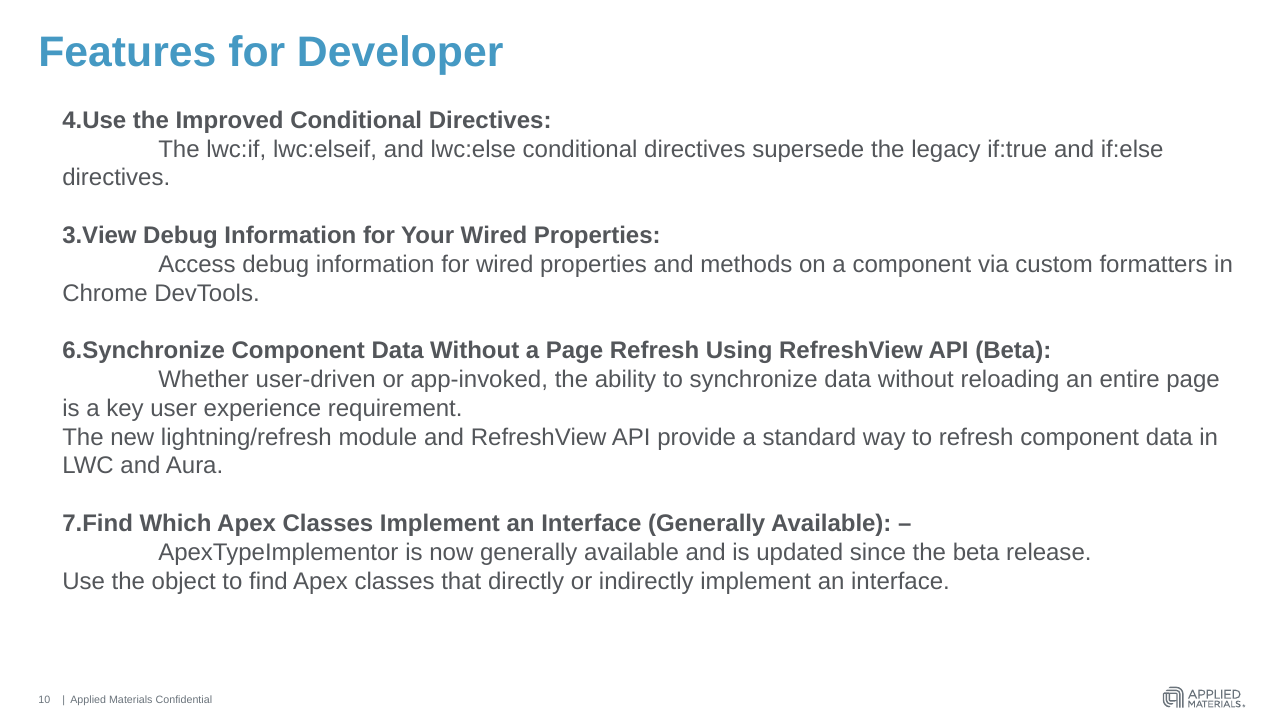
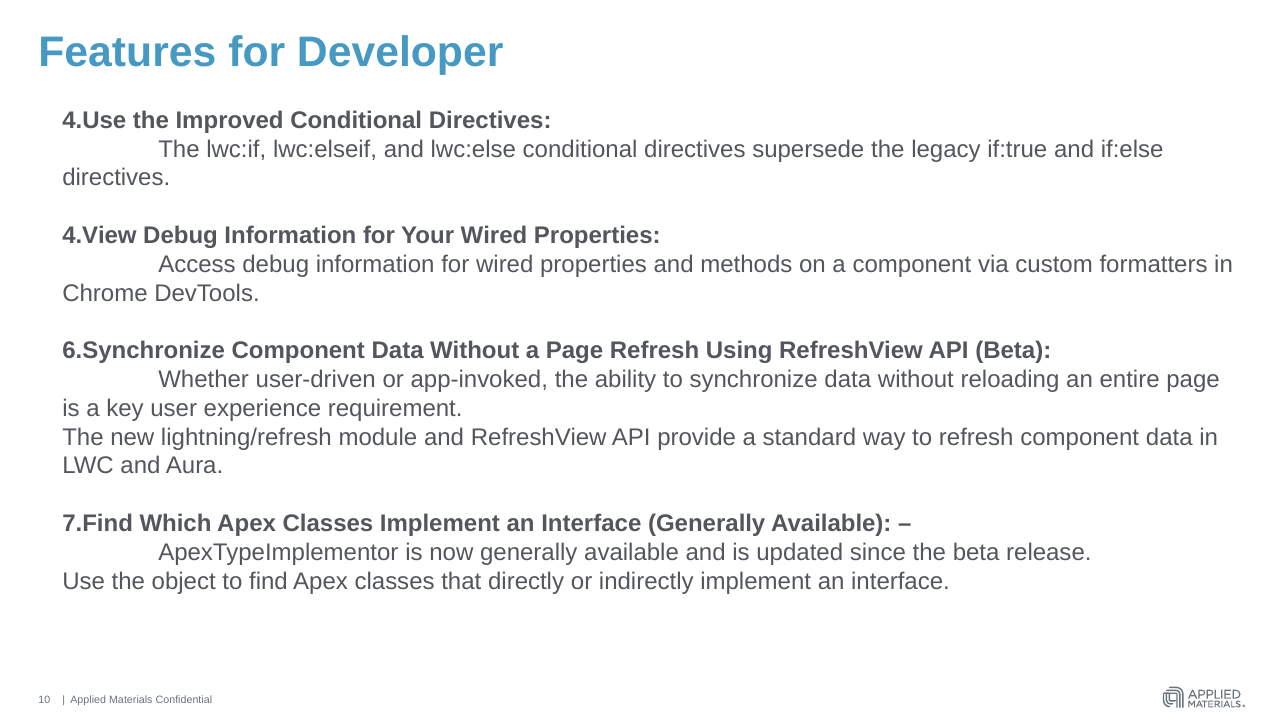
3.View: 3.View -> 4.View
